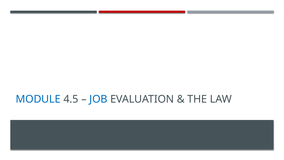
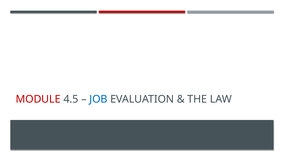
MODULE colour: blue -> red
